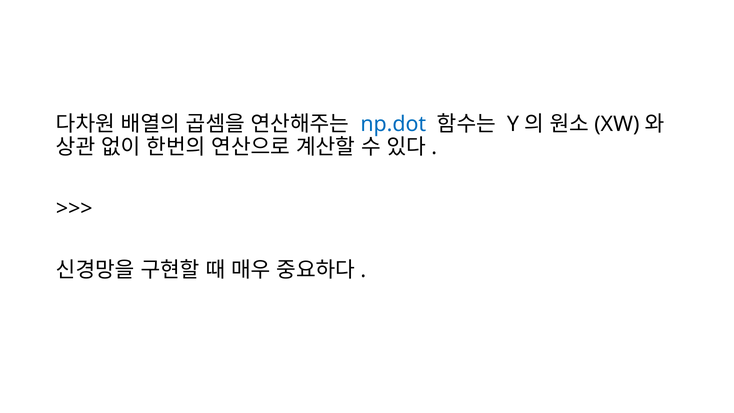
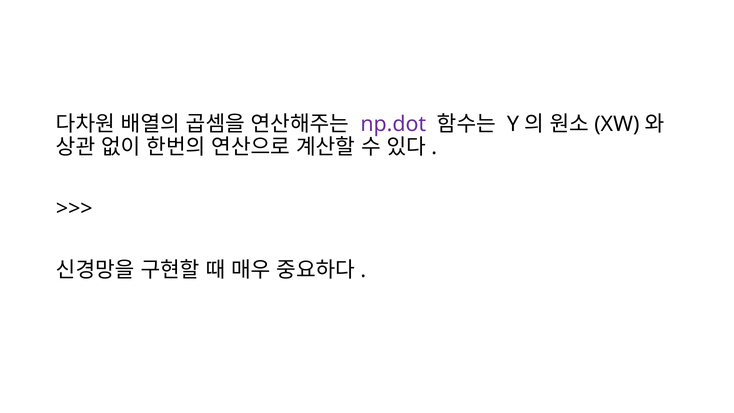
np.dot colour: blue -> purple
